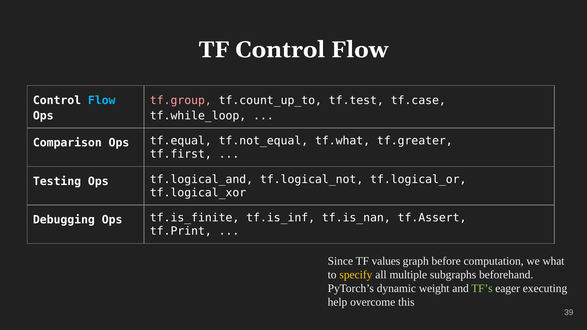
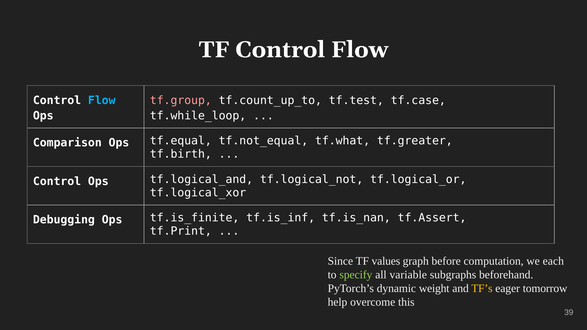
tf.first: tf.first -> tf.birth
Testing at (57, 181): Testing -> Control
what: what -> each
specify colour: yellow -> light green
multiple: multiple -> variable
TF’s colour: light green -> yellow
executing: executing -> tomorrow
